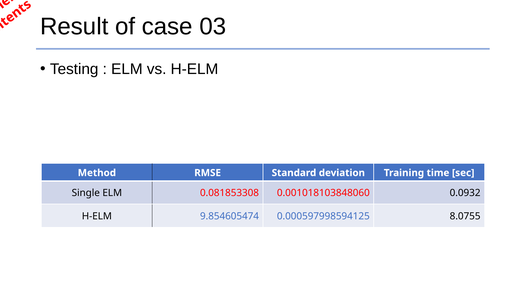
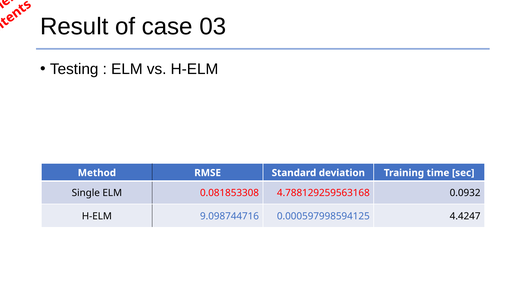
0.001018103848060: 0.001018103848060 -> 4.788129259563168
9.854605474: 9.854605474 -> 9.098744716
8.0755: 8.0755 -> 4.4247
